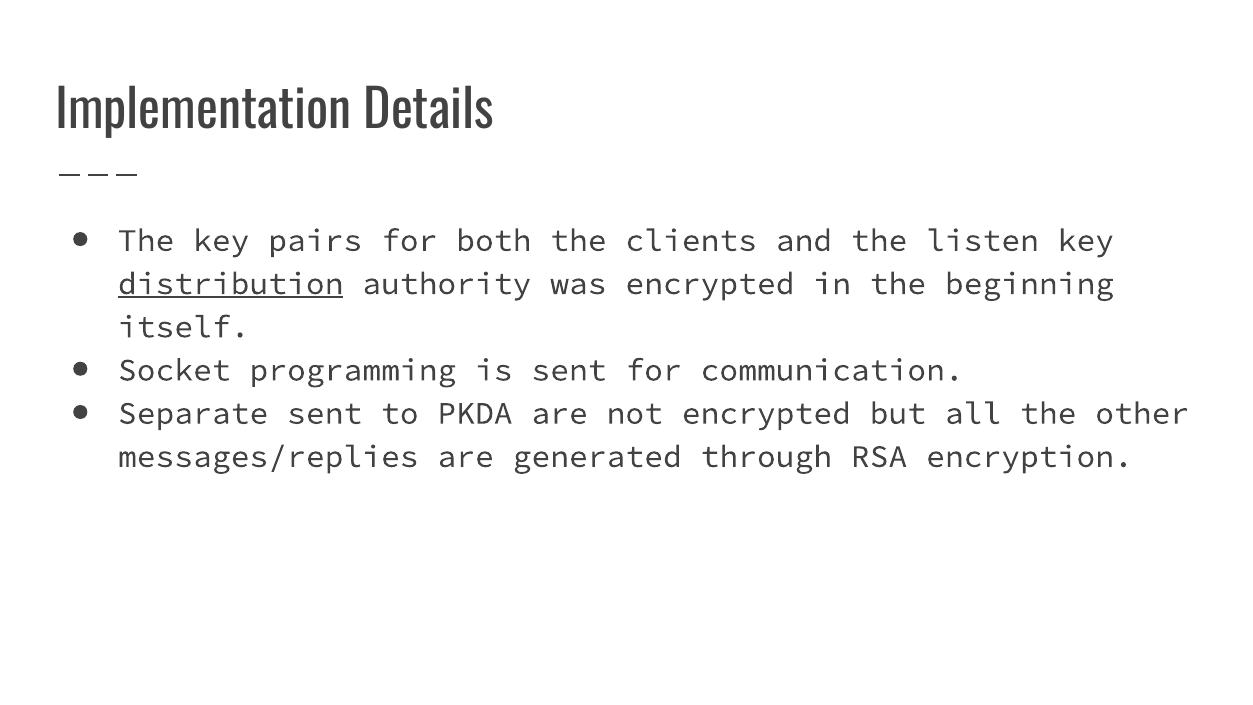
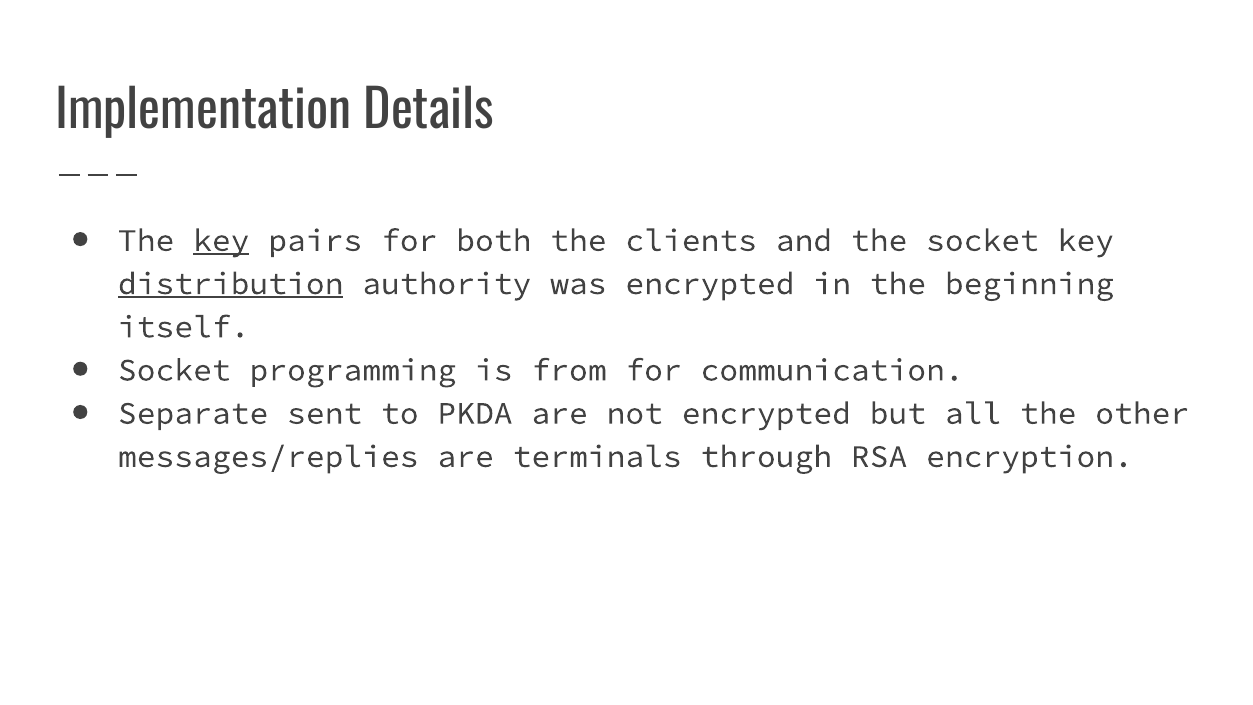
key at (221, 240) underline: none -> present
the listen: listen -> socket
is sent: sent -> from
generated: generated -> terminals
